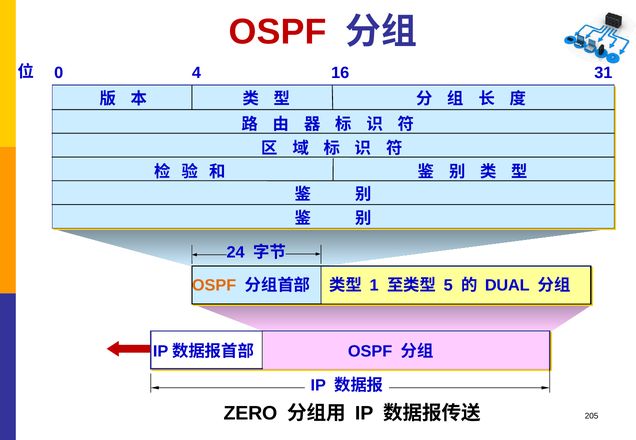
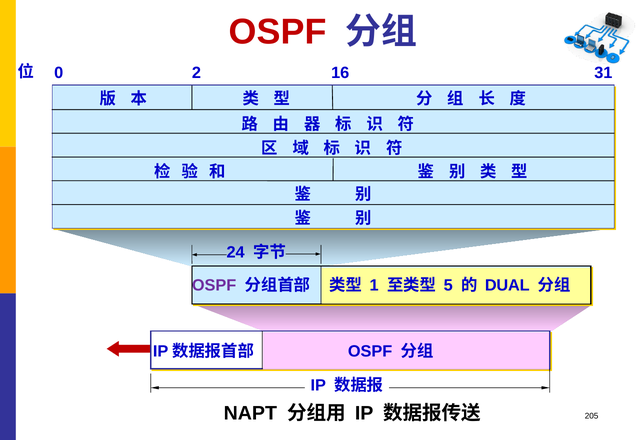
4: 4 -> 2
OSPF at (214, 286) colour: orange -> purple
ZERO: ZERO -> NAPT
